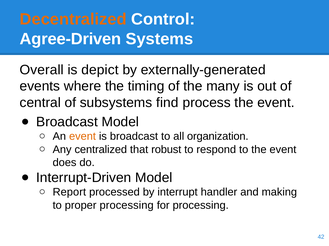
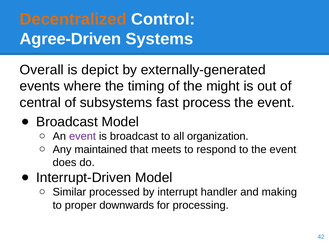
many: many -> might
find: find -> fast
event at (82, 137) colour: orange -> purple
centralized: centralized -> maintained
robust: robust -> meets
Report: Report -> Similar
proper processing: processing -> downwards
